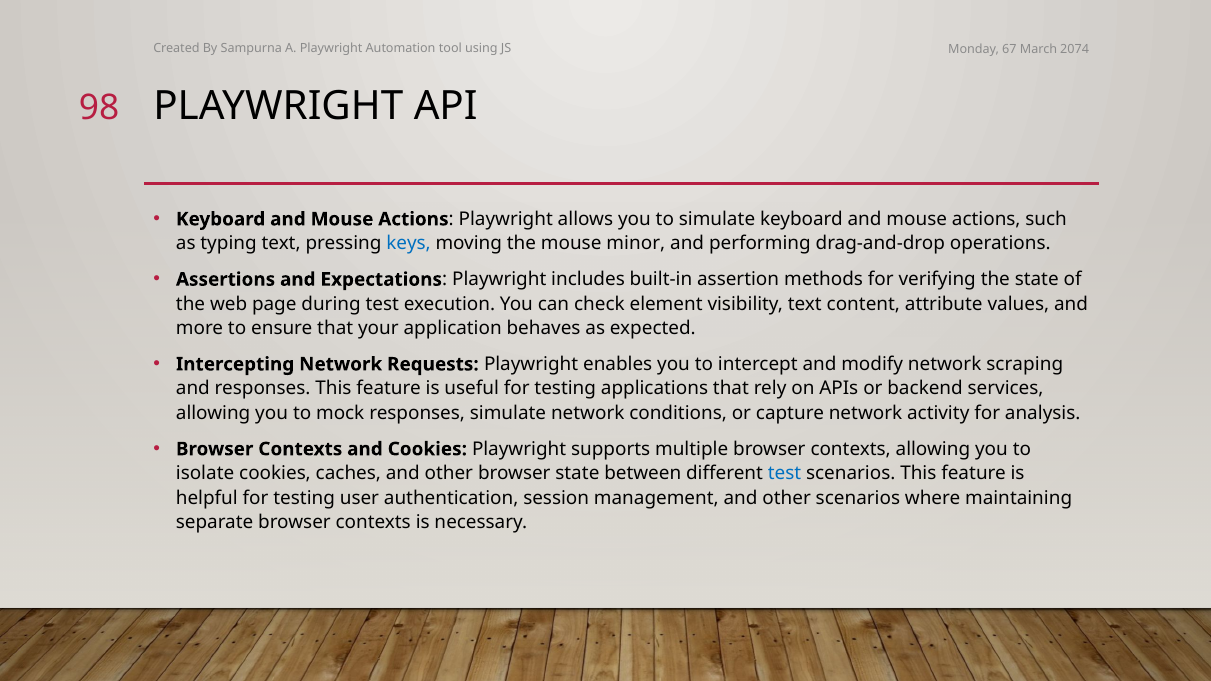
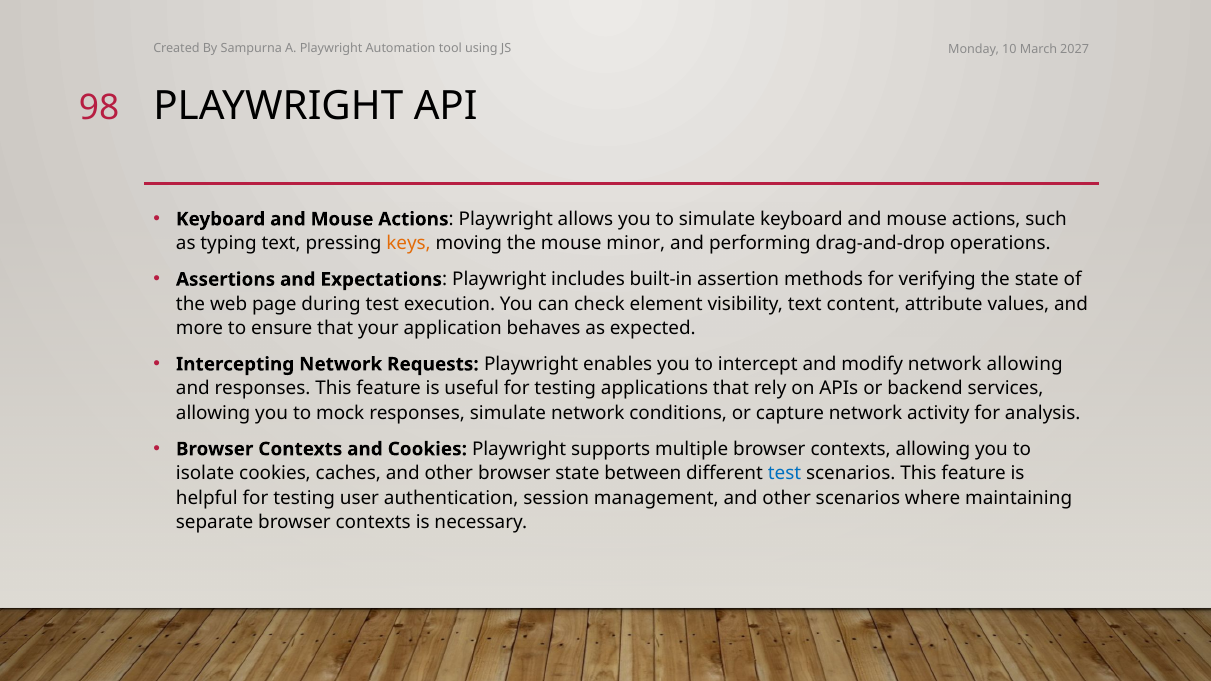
67: 67 -> 10
2074: 2074 -> 2027
keys colour: blue -> orange
network scraping: scraping -> allowing
